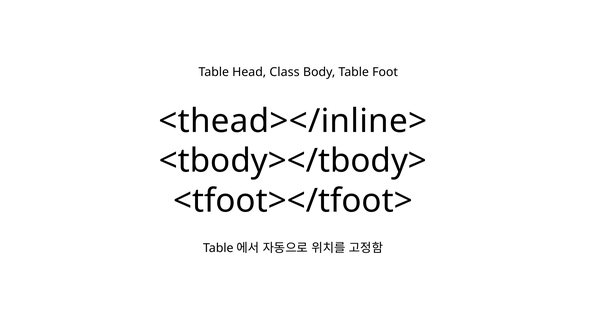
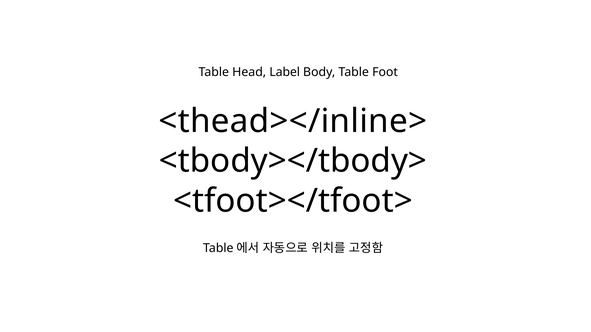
Class: Class -> Label
